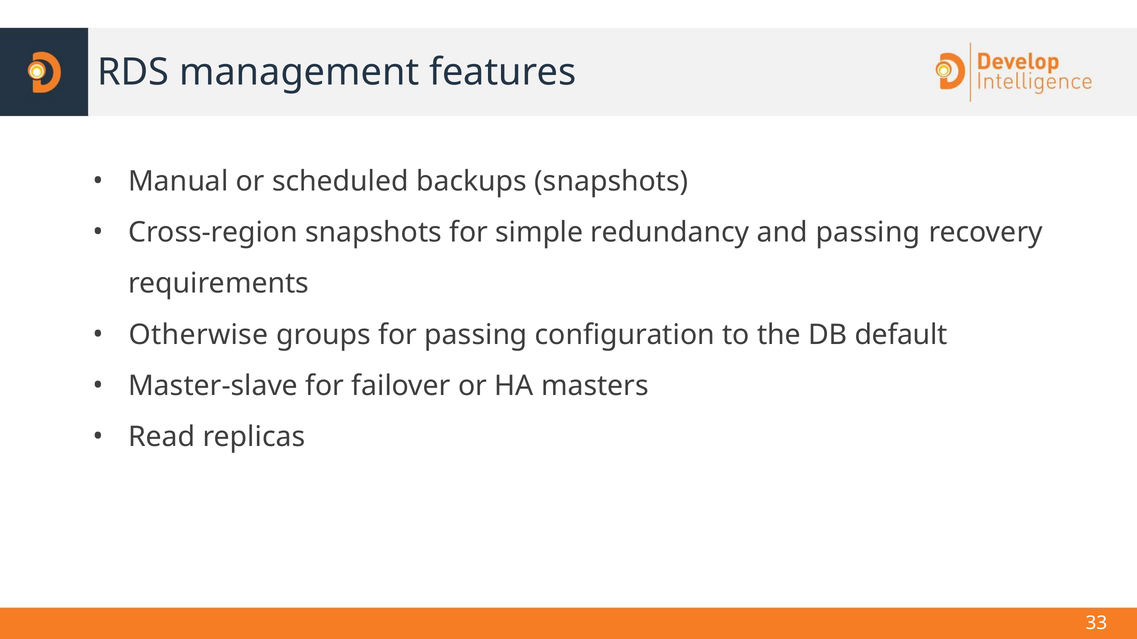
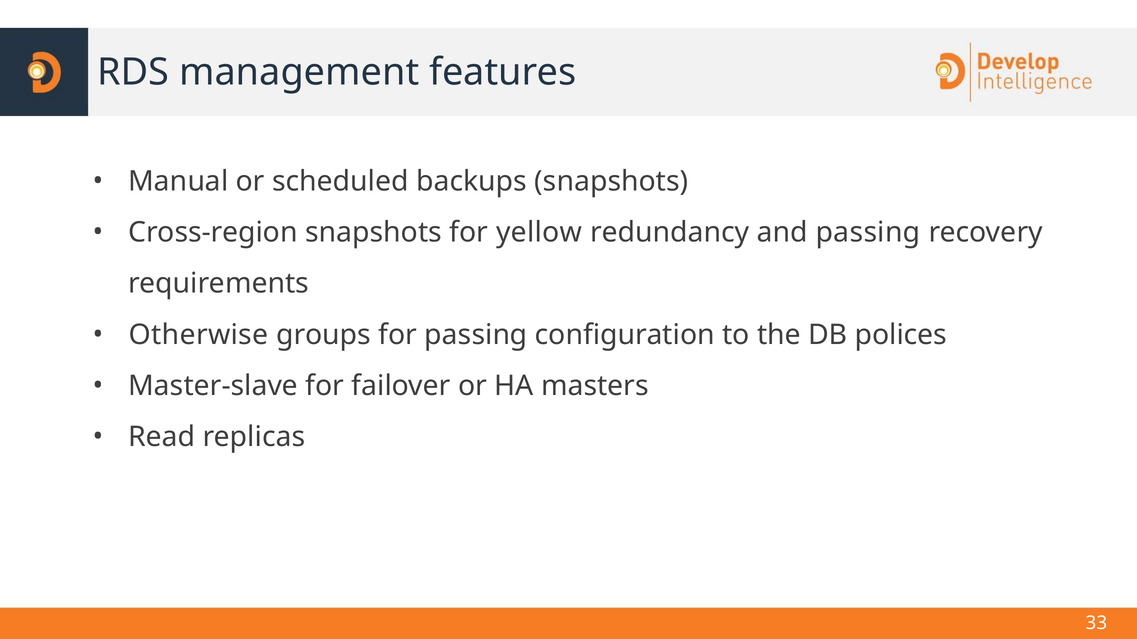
simple: simple -> yellow
default: default -> polices
